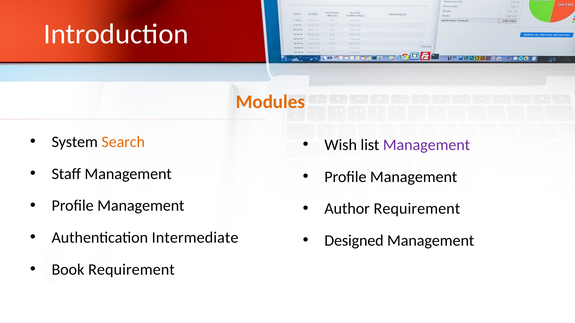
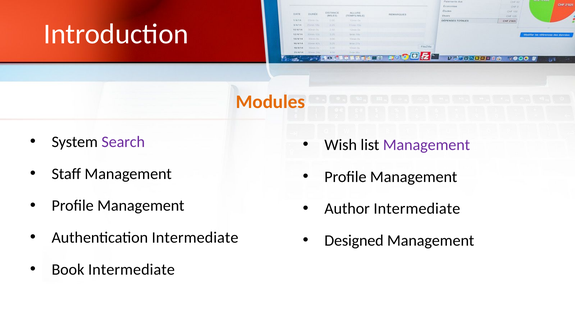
Search colour: orange -> purple
Author Requirement: Requirement -> Intermediate
Book Requirement: Requirement -> Intermediate
